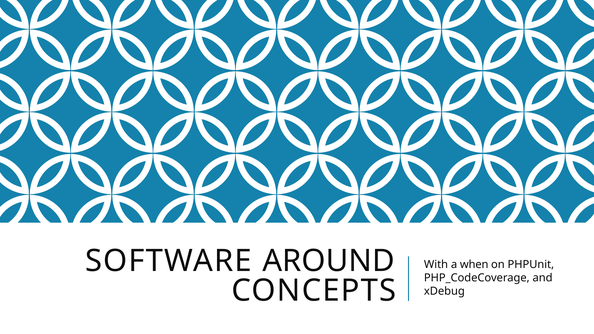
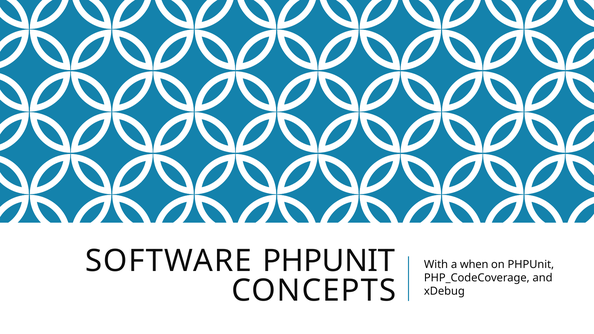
SOFTWARE AROUND: AROUND -> PHPUNIT
